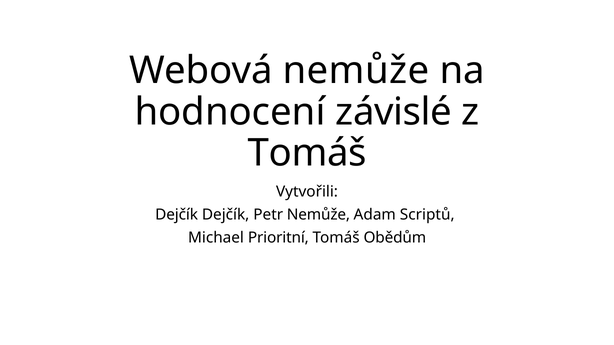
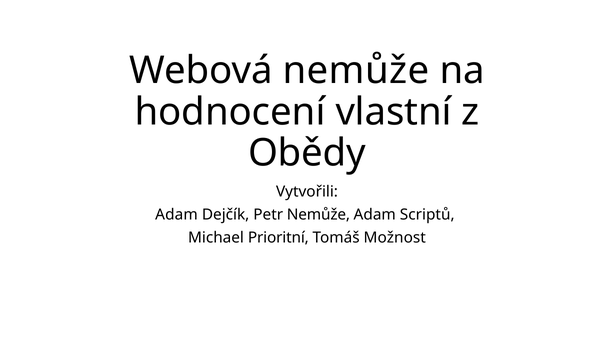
závislé: závislé -> vlastní
Tomáš at (307, 153): Tomáš -> Obědy
Dejčík at (177, 215): Dejčík -> Adam
Obědům: Obědům -> Možnost
